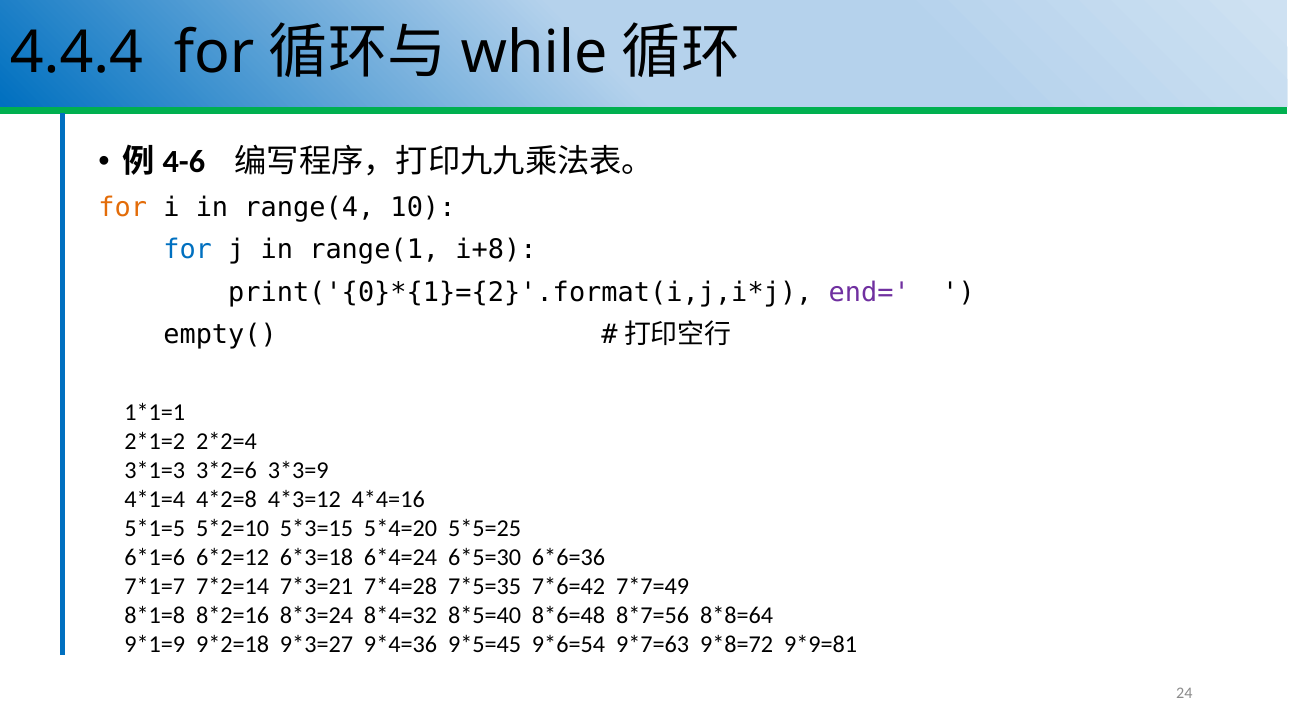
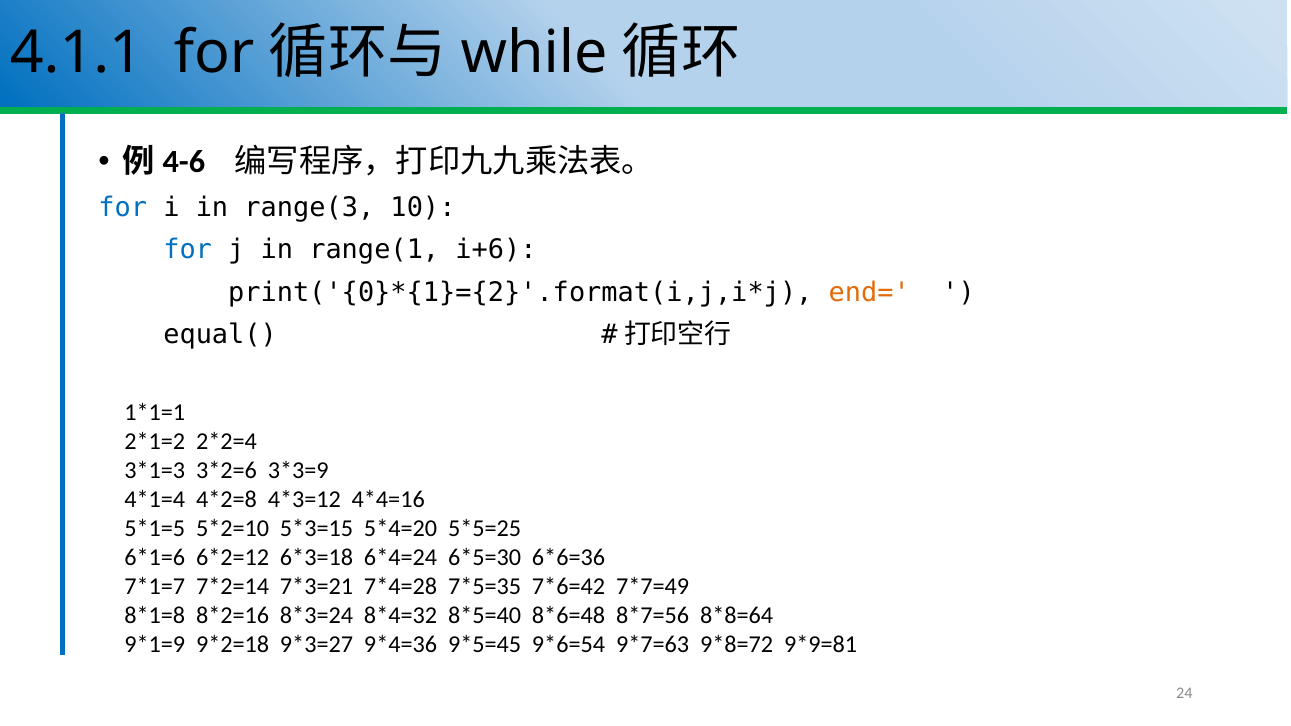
4.4.4: 4.4.4 -> 4.1.1
for at (123, 207) colour: orange -> blue
range(4: range(4 -> range(3
i+8: i+8 -> i+6
end= colour: purple -> orange
empty(: empty( -> equal(
